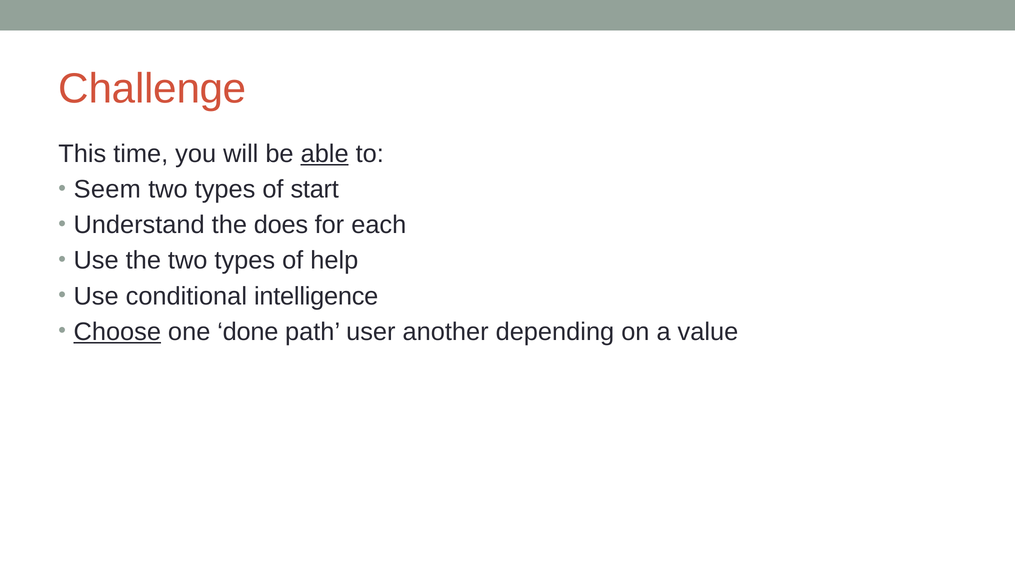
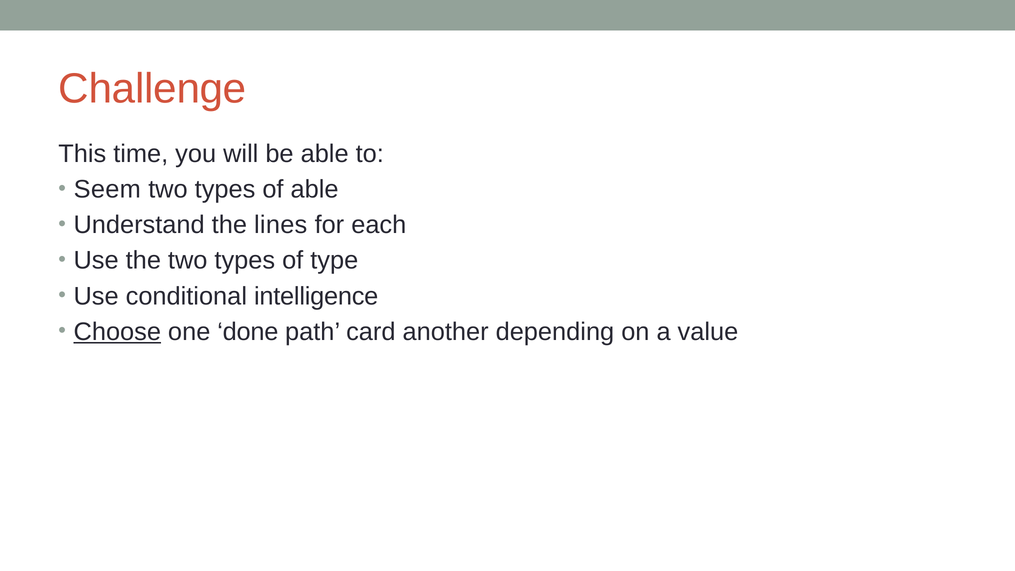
able at (325, 154) underline: present -> none
of start: start -> able
does: does -> lines
help: help -> type
user: user -> card
